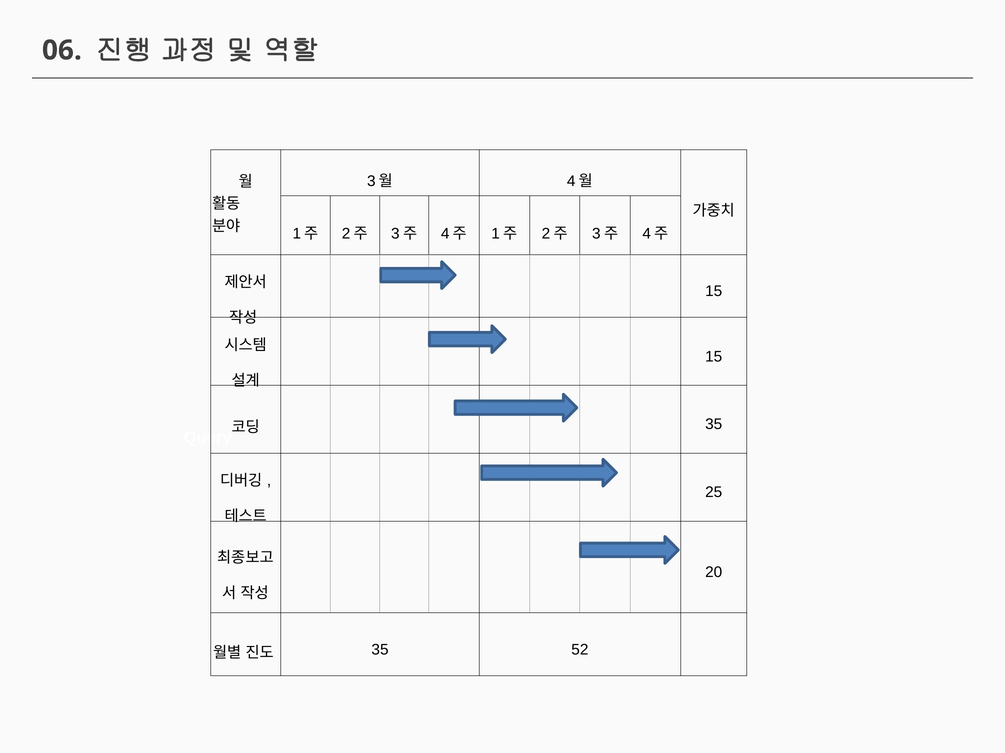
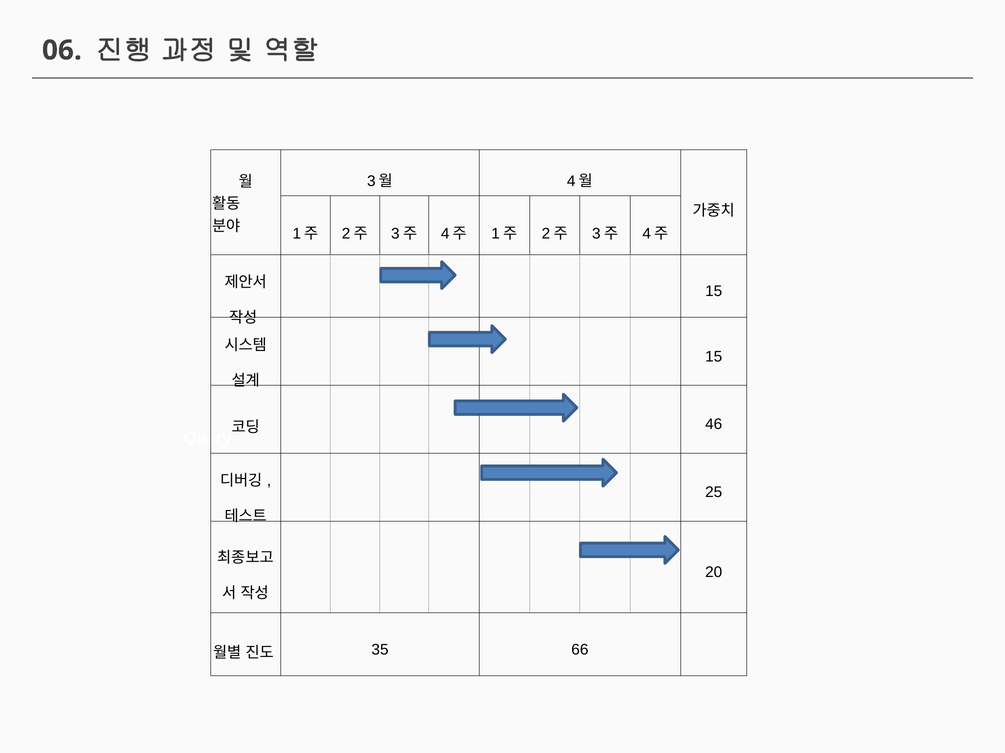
35 at (714, 425): 35 -> 46
52: 52 -> 66
